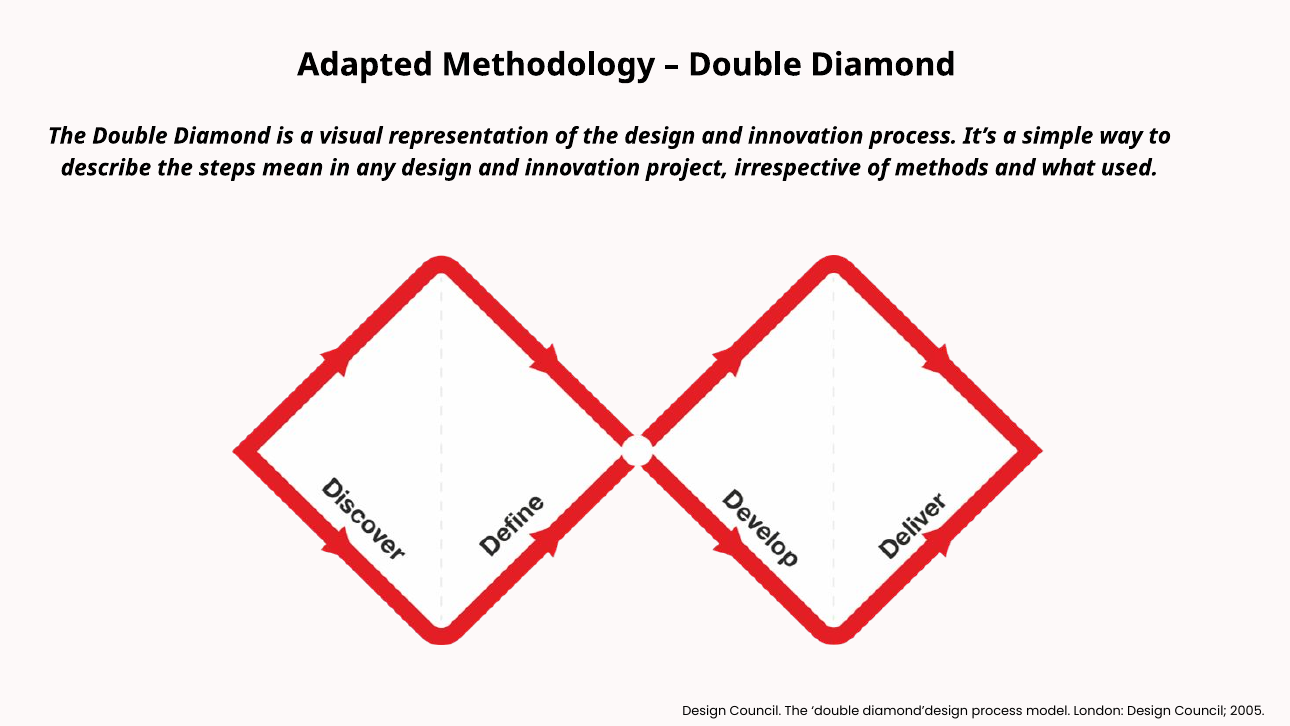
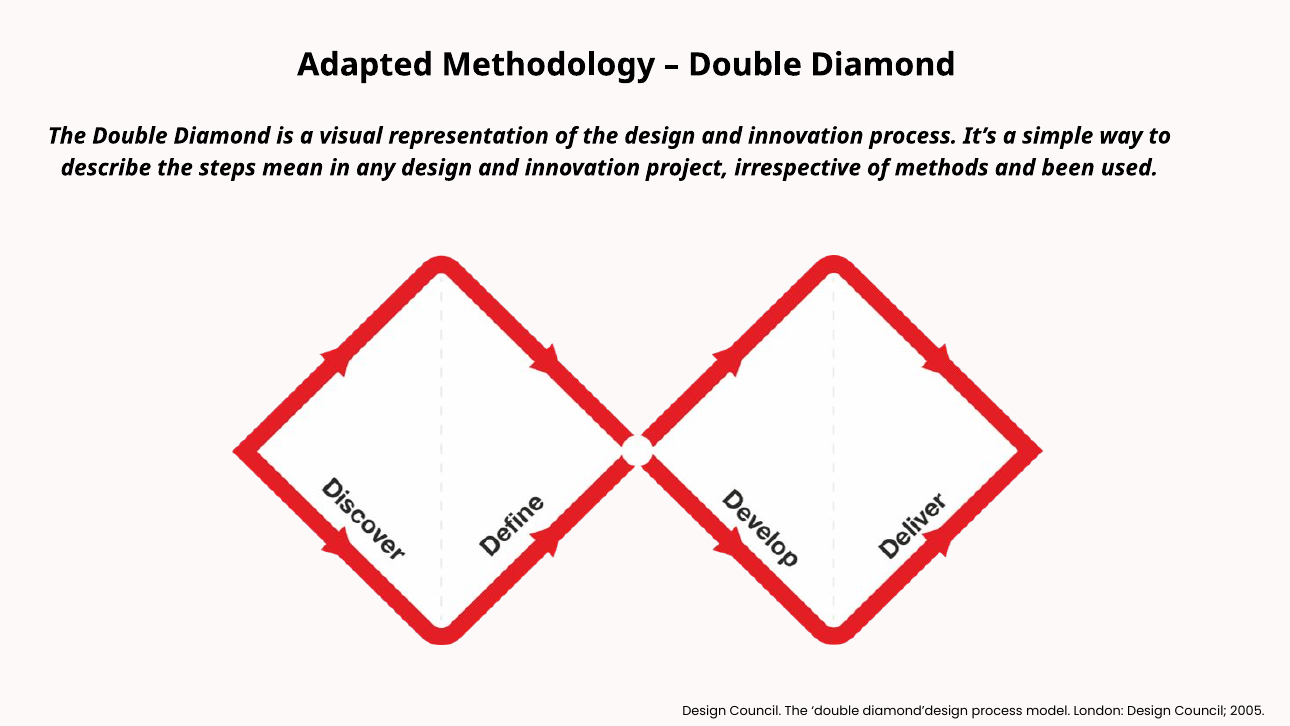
what: what -> been
